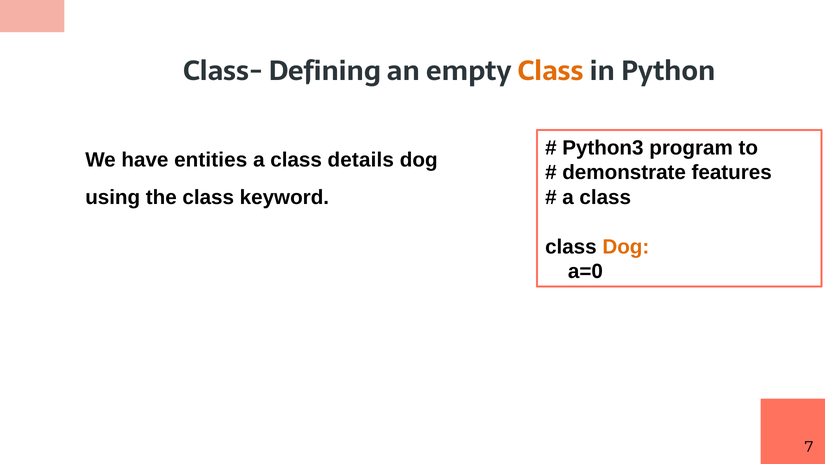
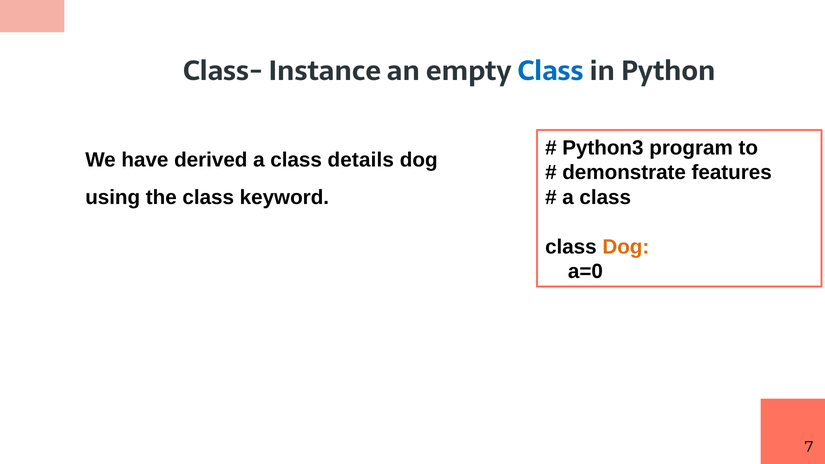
Defining: Defining -> Instance
Class at (551, 71) colour: orange -> blue
entities: entities -> derived
